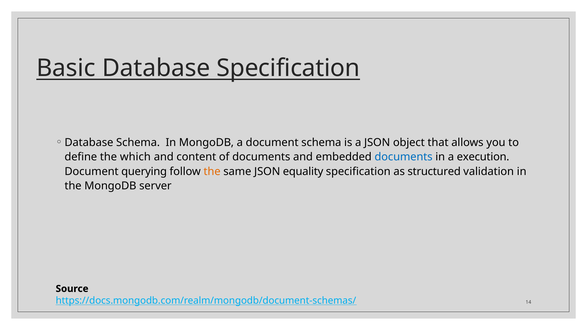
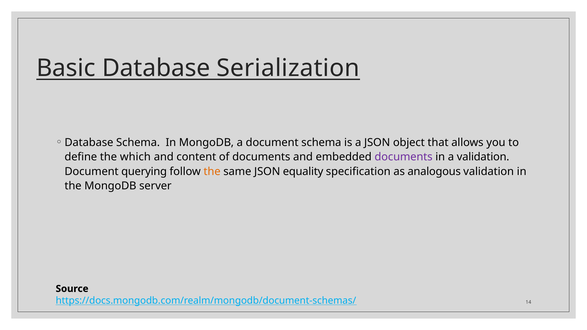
Database Specification: Specification -> Serialization
documents at (404, 157) colour: blue -> purple
a execution: execution -> validation
structured: structured -> analogous
